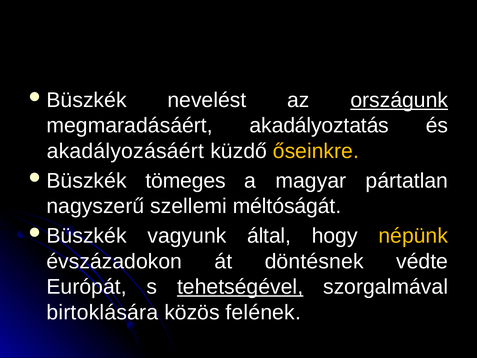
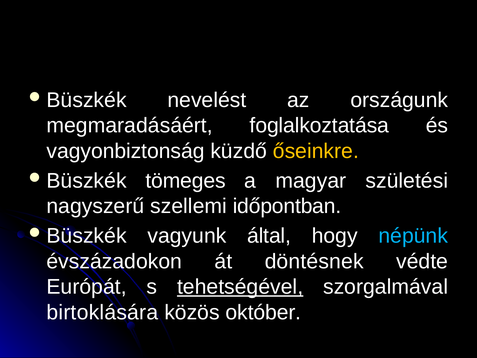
országunk underline: present -> none
akadályoztatás: akadályoztatás -> foglalkoztatása
akadályozásáért: akadályozásáért -> vagyonbiztonság
pártatlan: pártatlan -> születési
méltóságát: méltóságát -> időpontban
népünk colour: yellow -> light blue
felének: felének -> október
